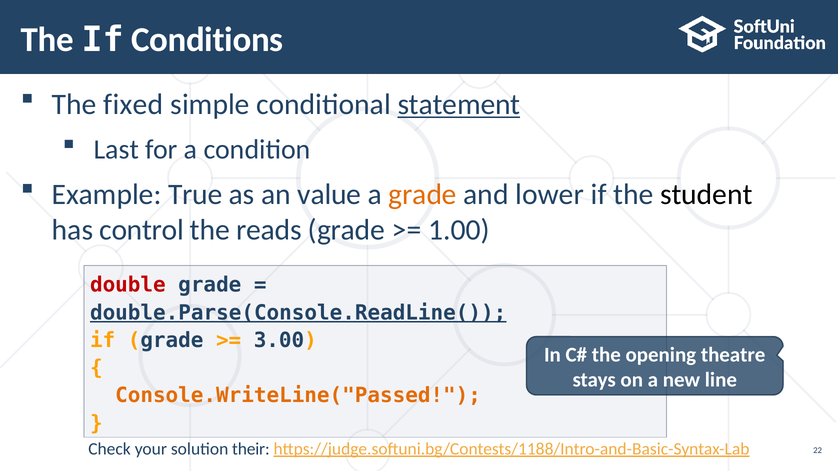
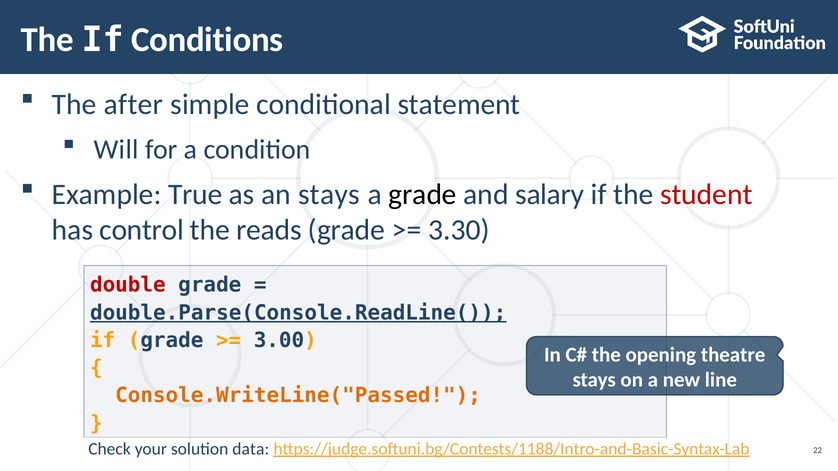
fixed: fixed -> after
statement underline: present -> none
Last: Last -> Will
an value: value -> stays
grade at (423, 195) colour: orange -> black
lower: lower -> salary
student colour: black -> red
1.00: 1.00 -> 3.30
their: their -> data
